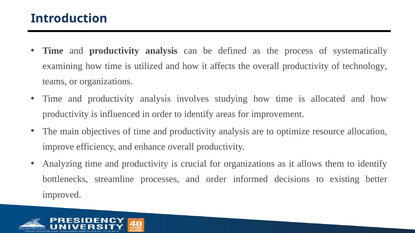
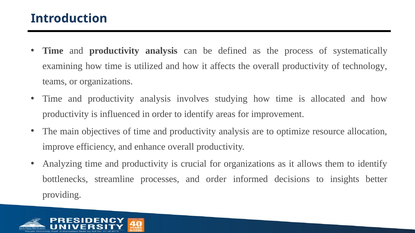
existing: existing -> insights
improved: improved -> providing
